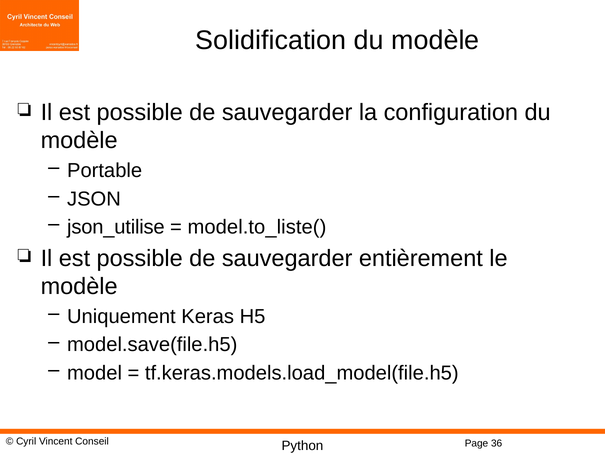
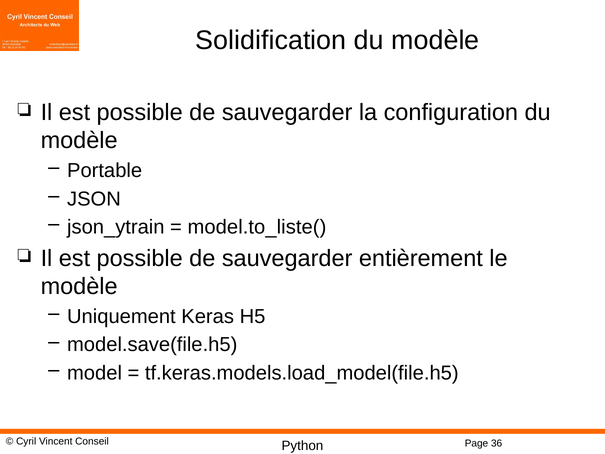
json_utilise: json_utilise -> json_ytrain
